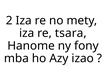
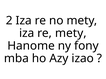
re tsara: tsara -> mety
